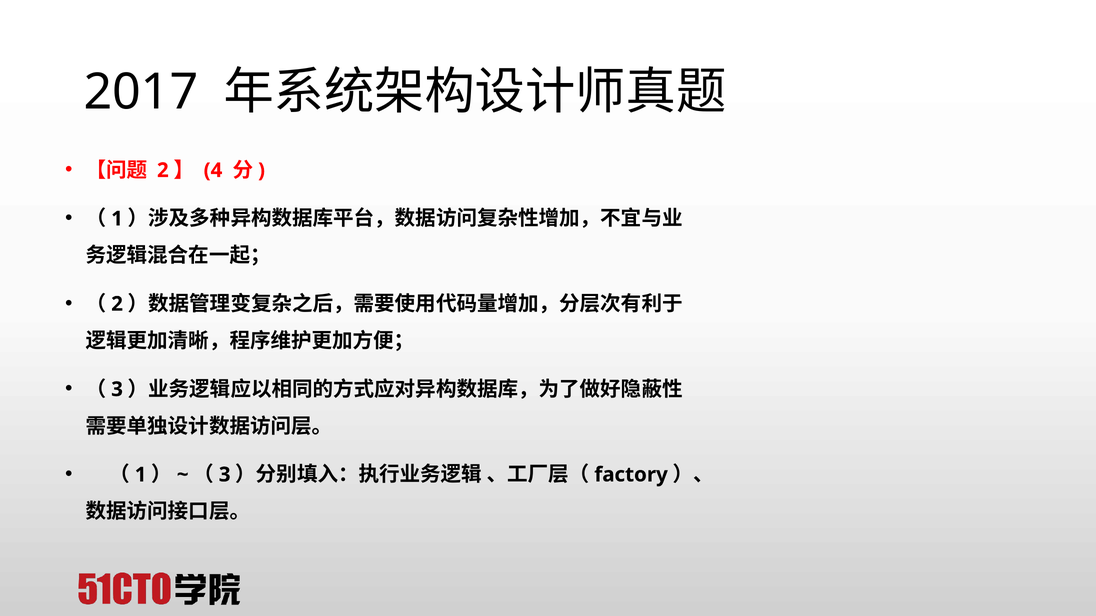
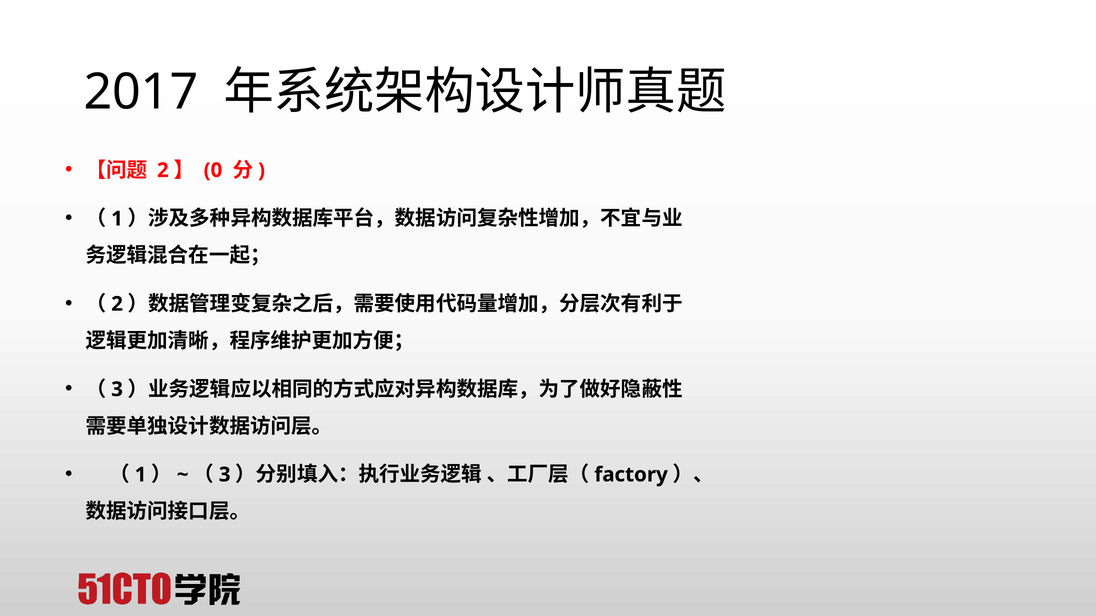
4: 4 -> 0
